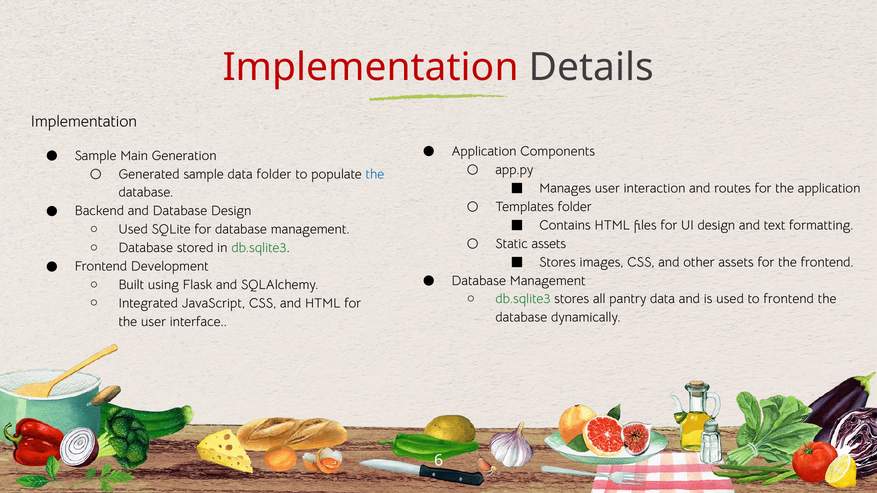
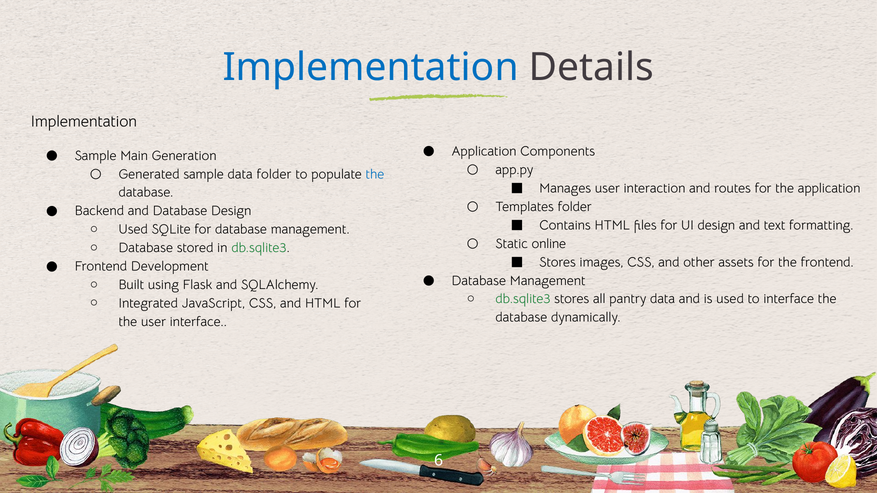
Implementation at (371, 68) colour: red -> blue
Static assets: assets -> online
to frontend: frontend -> interface
